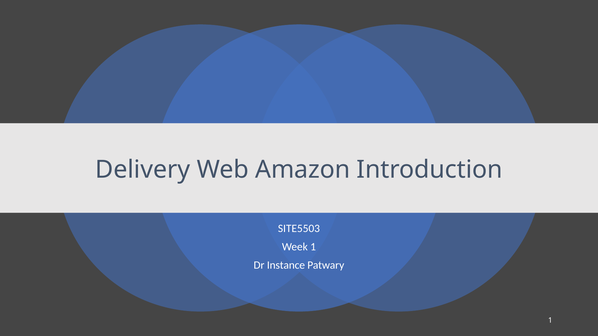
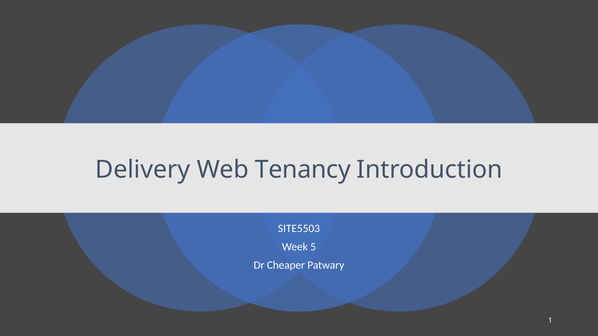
Amazon: Amazon -> Tenancy
Week 1: 1 -> 5
Instance: Instance -> Cheaper
